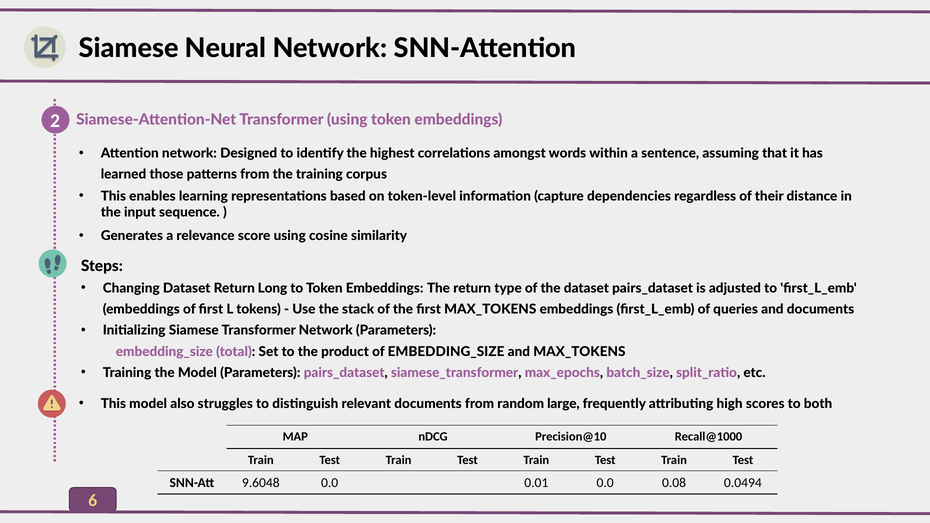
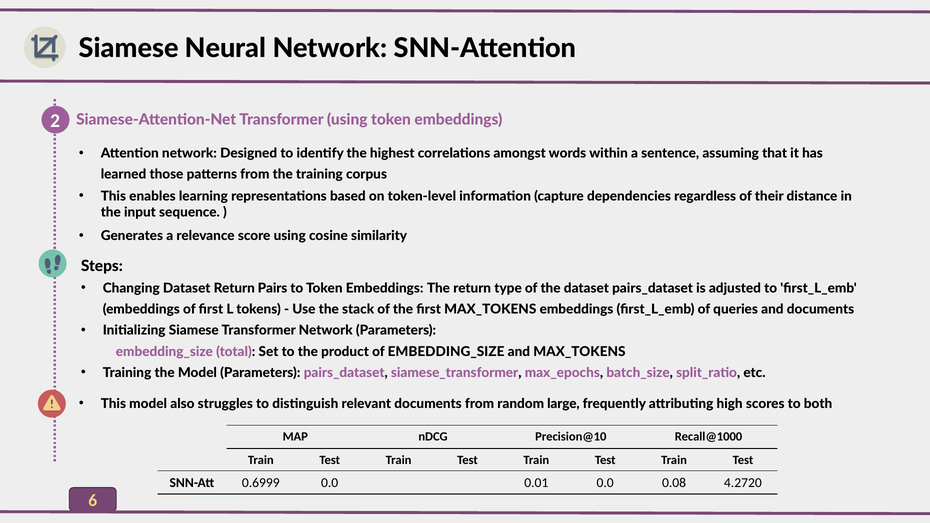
Long: Long -> Pairs
9.6048: 9.6048 -> 0.6999
0.0494: 0.0494 -> 4.2720
